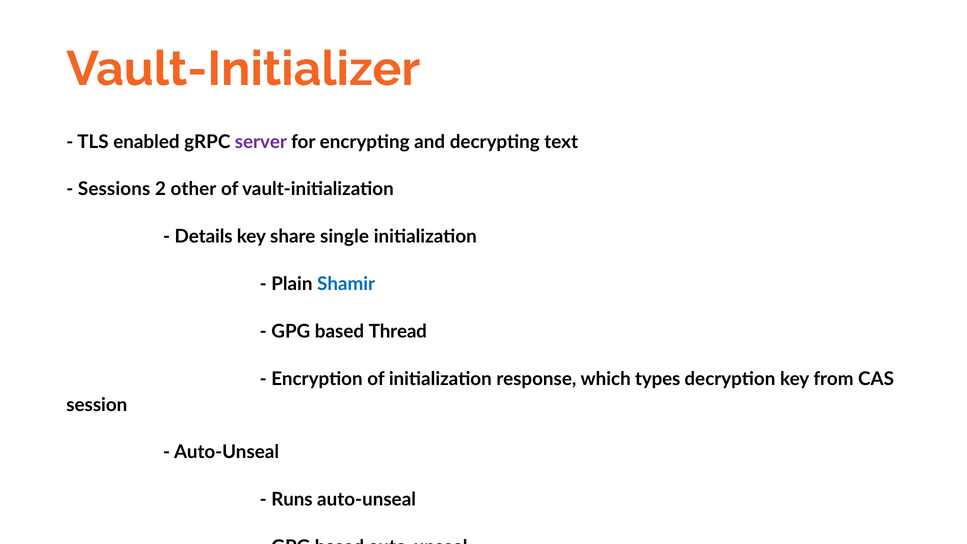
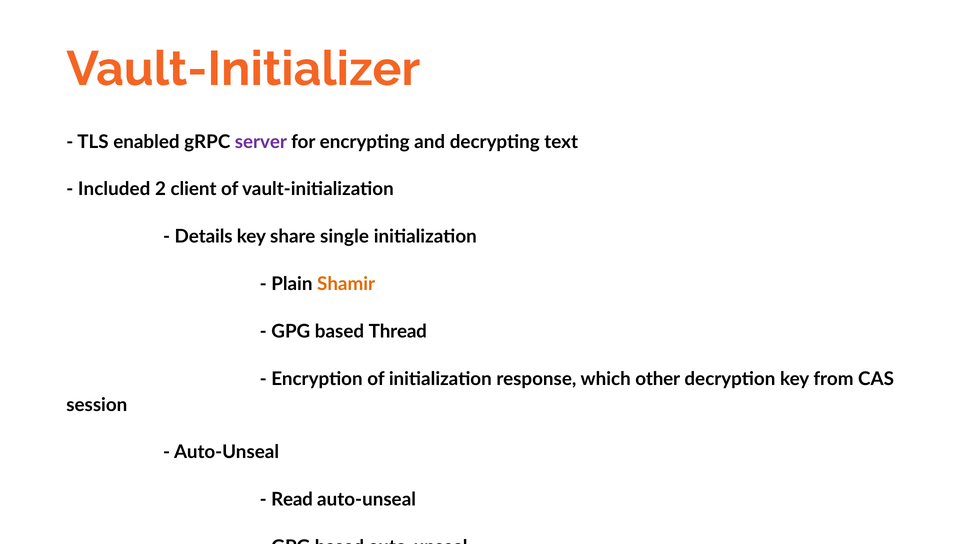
Sessions: Sessions -> Included
other: other -> client
Shamir colour: blue -> orange
types: types -> other
Runs: Runs -> Read
